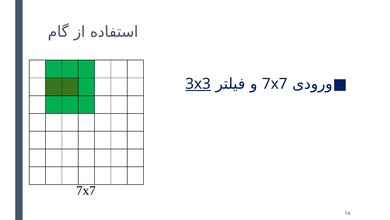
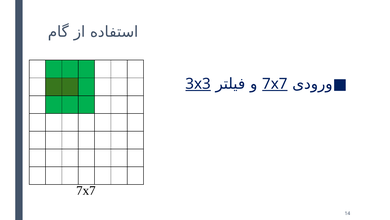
7x7 at (275, 84) underline: none -> present
